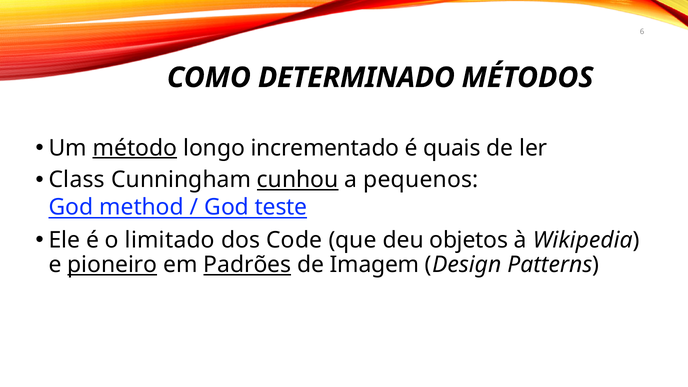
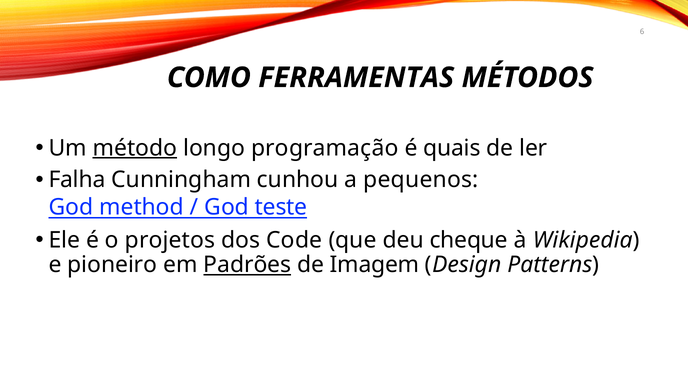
DETERMINADO: DETERMINADO -> FERRAMENTAS
incrementado: incrementado -> programação
Class: Class -> Falha
cunhou underline: present -> none
limitado: limitado -> projetos
objetos: objetos -> cheque
pioneiro underline: present -> none
